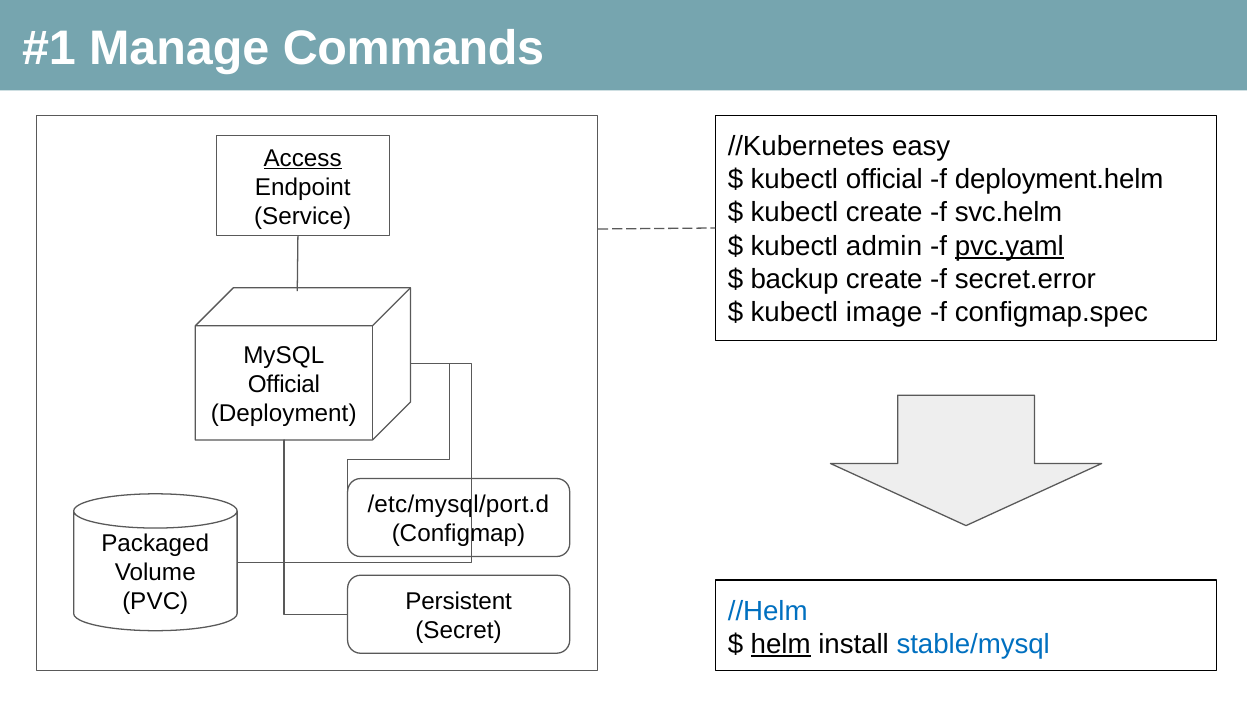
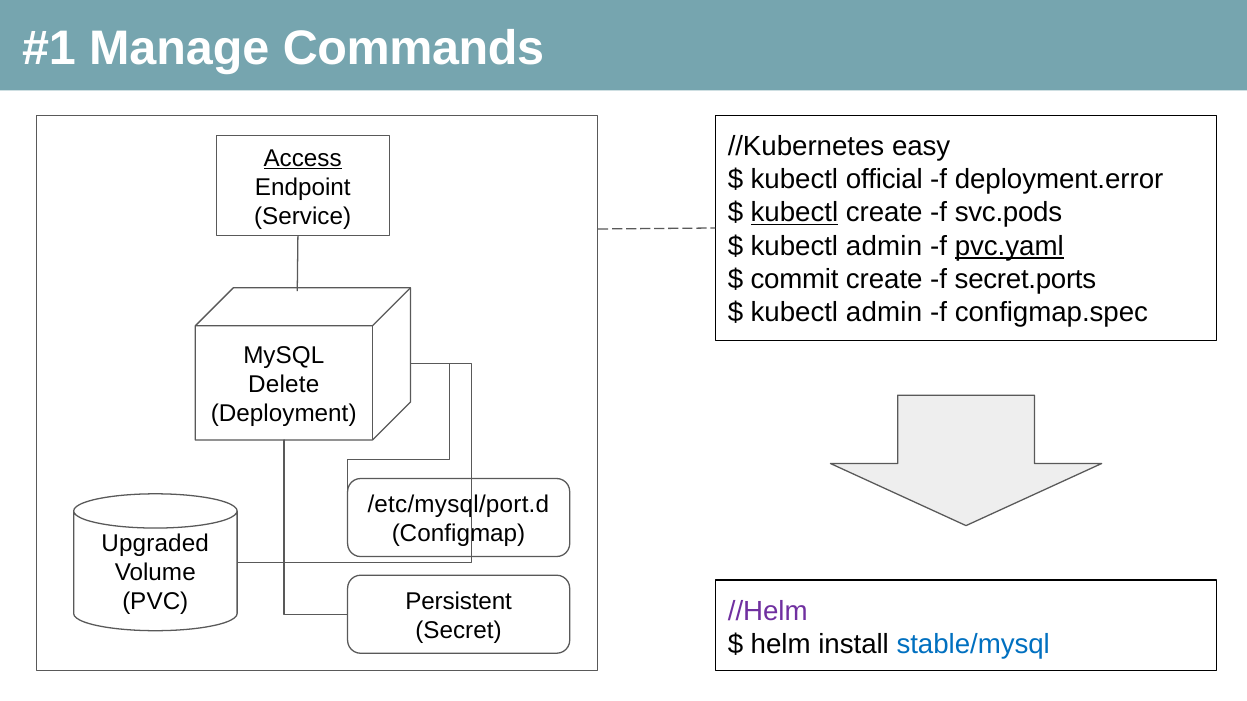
deployment.helm: deployment.helm -> deployment.error
kubectl at (794, 213) underline: none -> present
svc.helm: svc.helm -> svc.pods
backup: backup -> commit
secret.error: secret.error -> secret.ports
image at (884, 313): image -> admin
Official at (284, 385): Official -> Delete
Packaged: Packaged -> Upgraded
//Helm colour: blue -> purple
helm underline: present -> none
